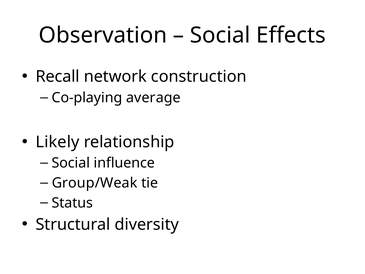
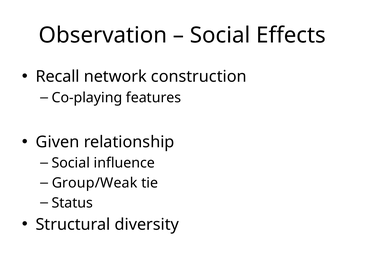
average: average -> features
Likely: Likely -> Given
